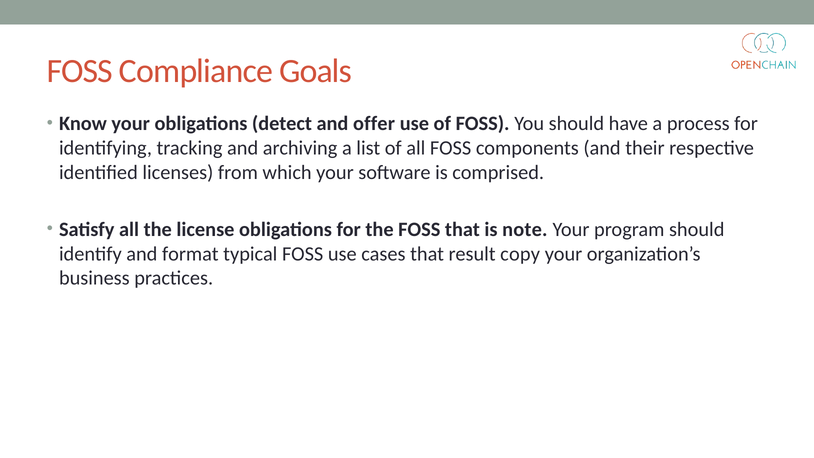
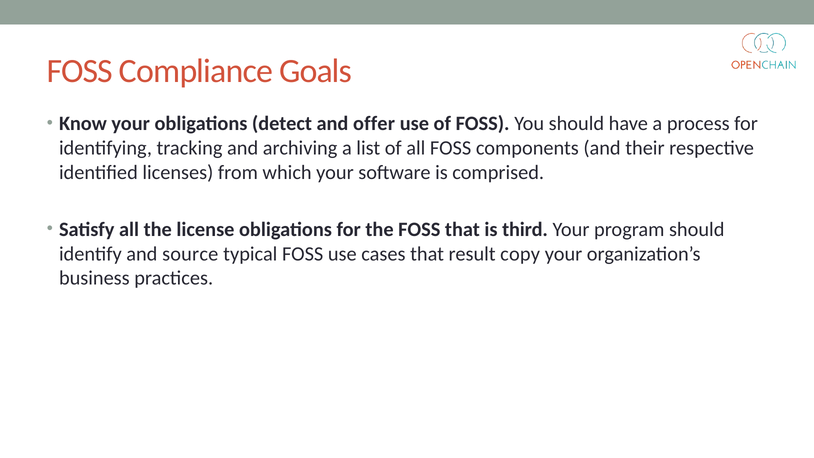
note: note -> third
format: format -> source
